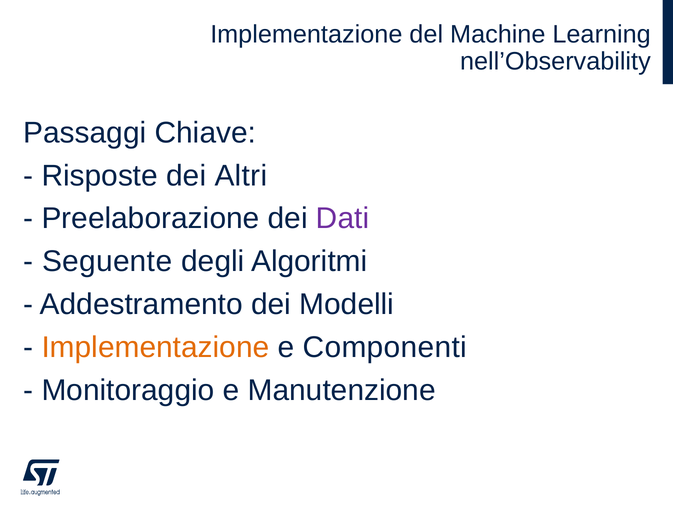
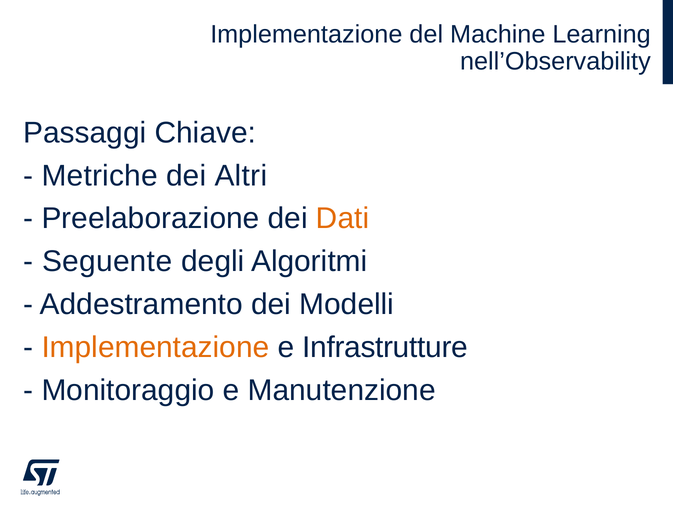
Risposte: Risposte -> Metriche
Dati colour: purple -> orange
Componenti: Componenti -> Infrastrutture
